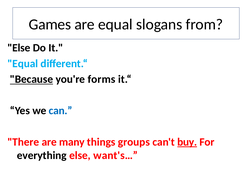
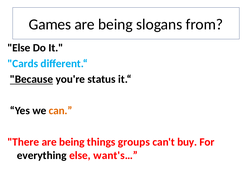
equal at (115, 24): equal -> being
Equal at (23, 64): Equal -> Cards
forms: forms -> status
can colour: blue -> orange
There are many: many -> being
buy underline: present -> none
